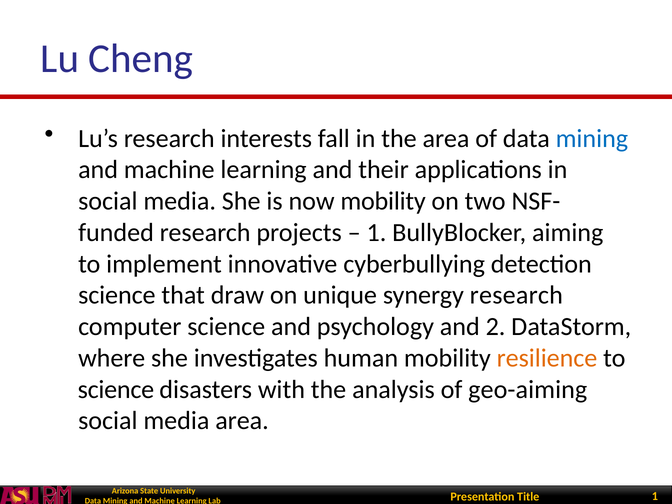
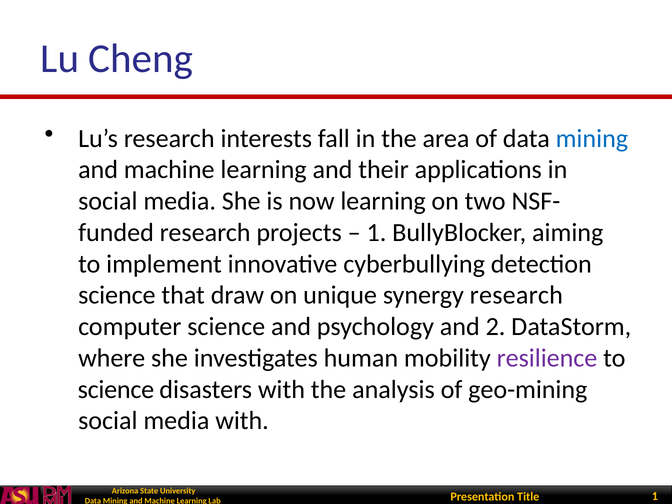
now mobility: mobility -> learning
resilience colour: orange -> purple
geo-aiming: geo-aiming -> geo-mining
media area: area -> with
